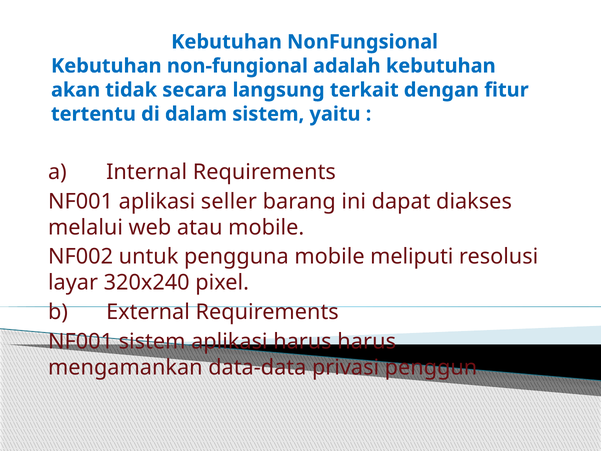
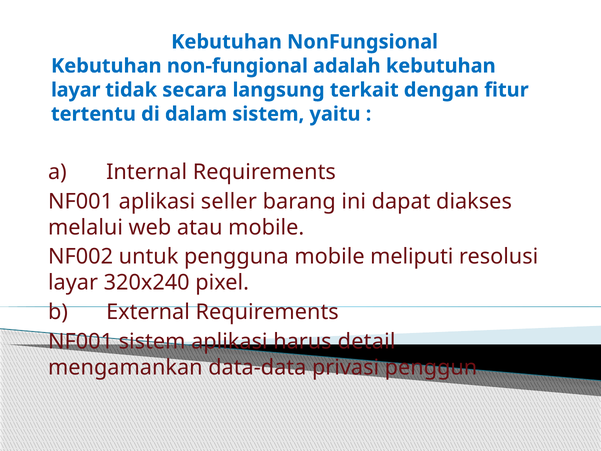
akan at (76, 90): akan -> layar
harus harus: harus -> detail
